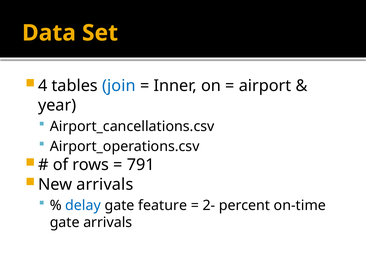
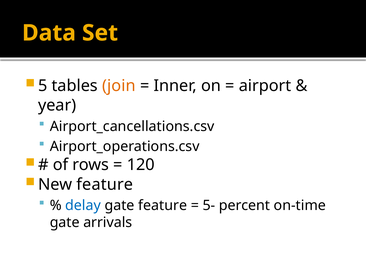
4: 4 -> 5
join colour: blue -> orange
791: 791 -> 120
New arrivals: arrivals -> feature
2-: 2- -> 5-
